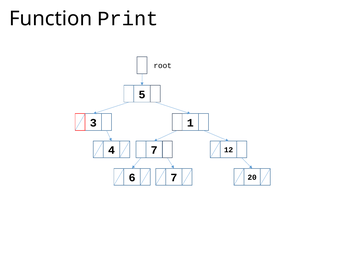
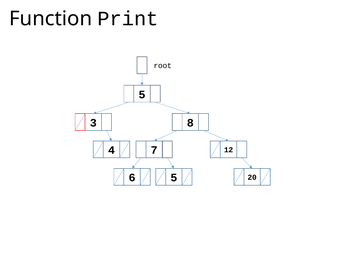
1: 1 -> 8
6 7: 7 -> 5
